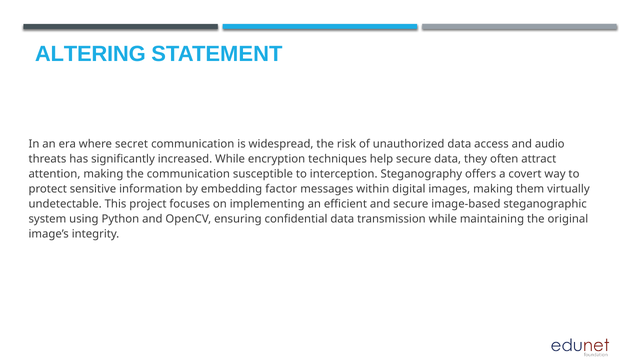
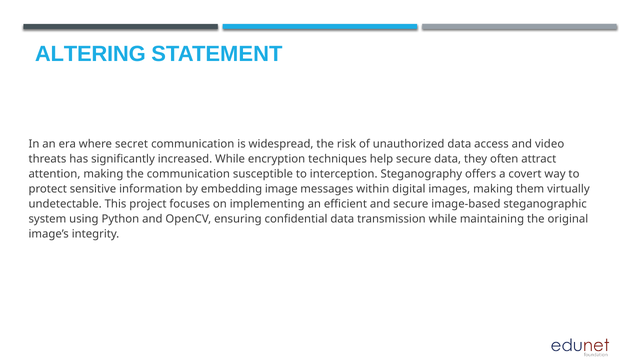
audio: audio -> video
factor: factor -> image
